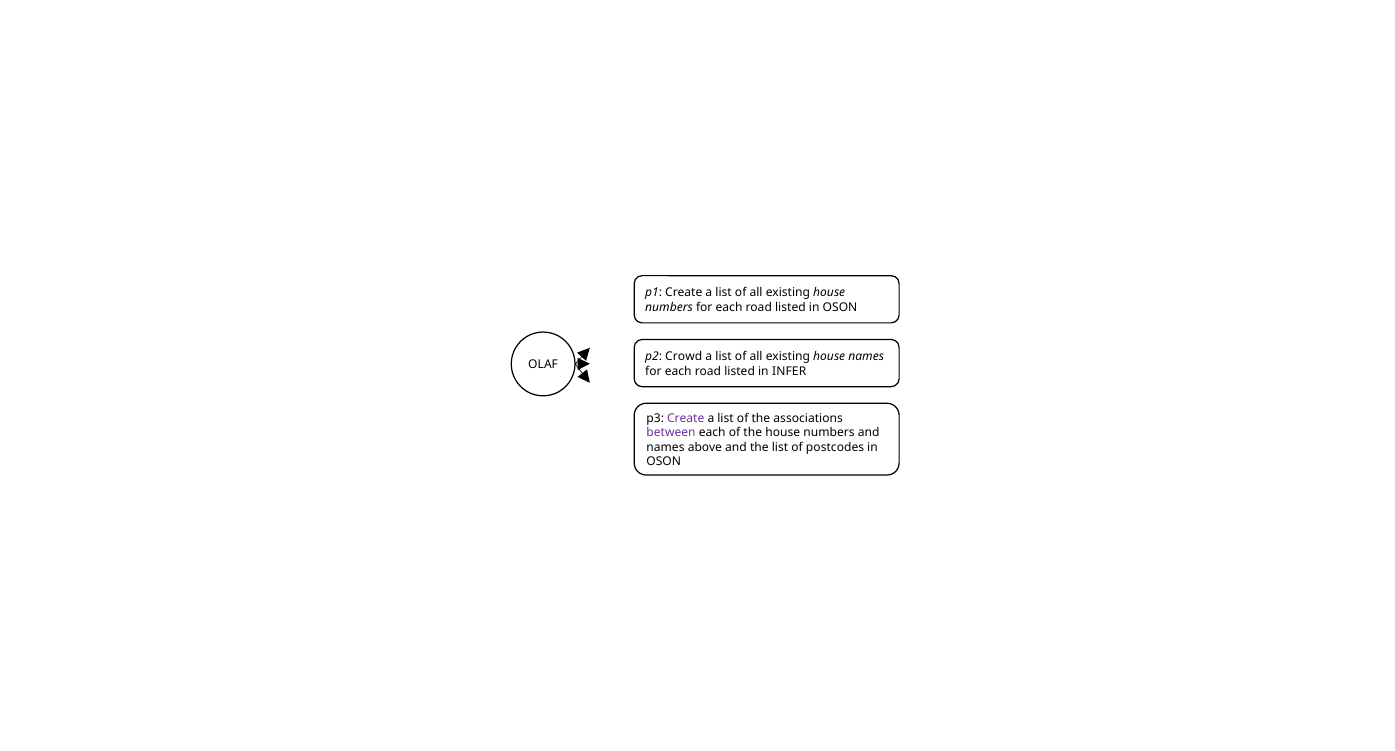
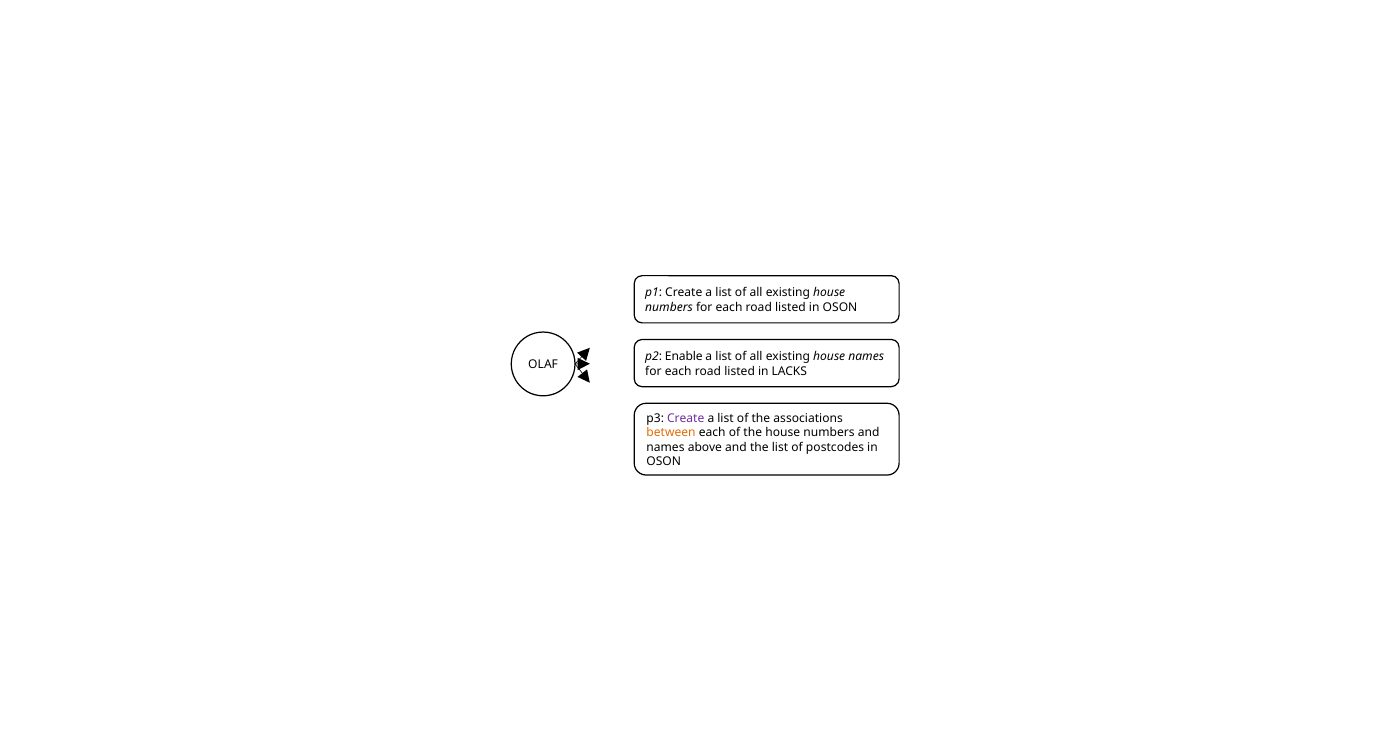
Crowd: Crowd -> Enable
INFER: INFER -> LACKS
between colour: purple -> orange
